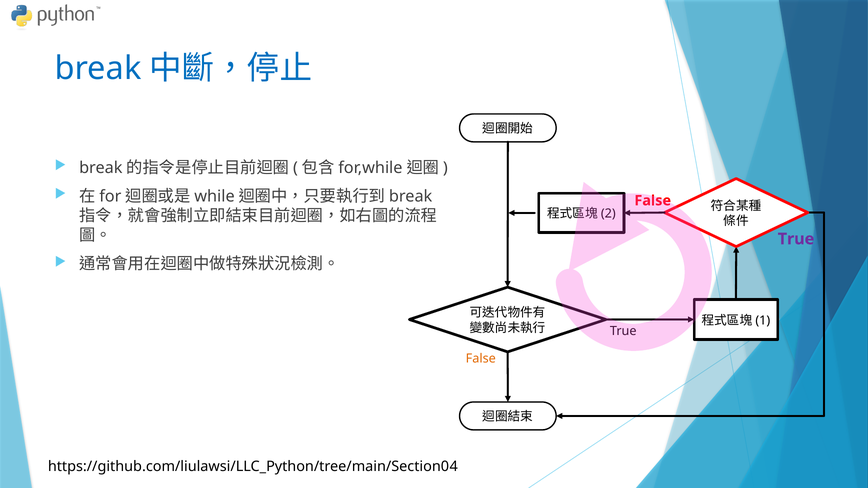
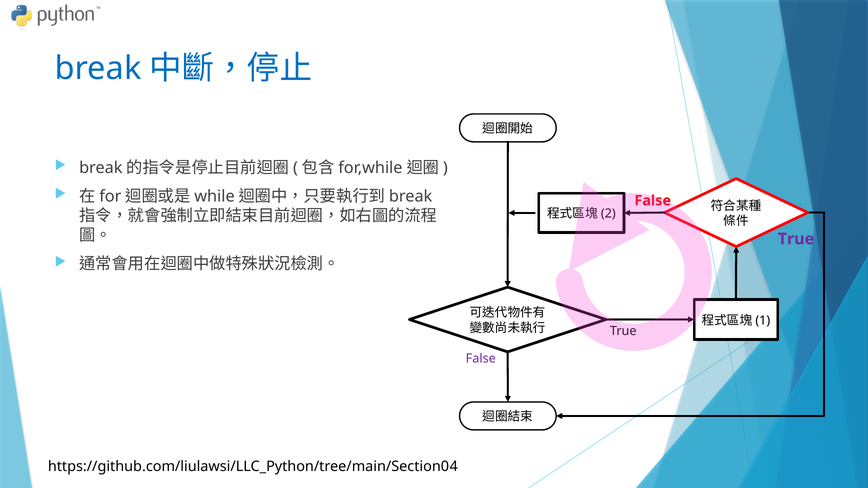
False at (481, 359) colour: orange -> purple
